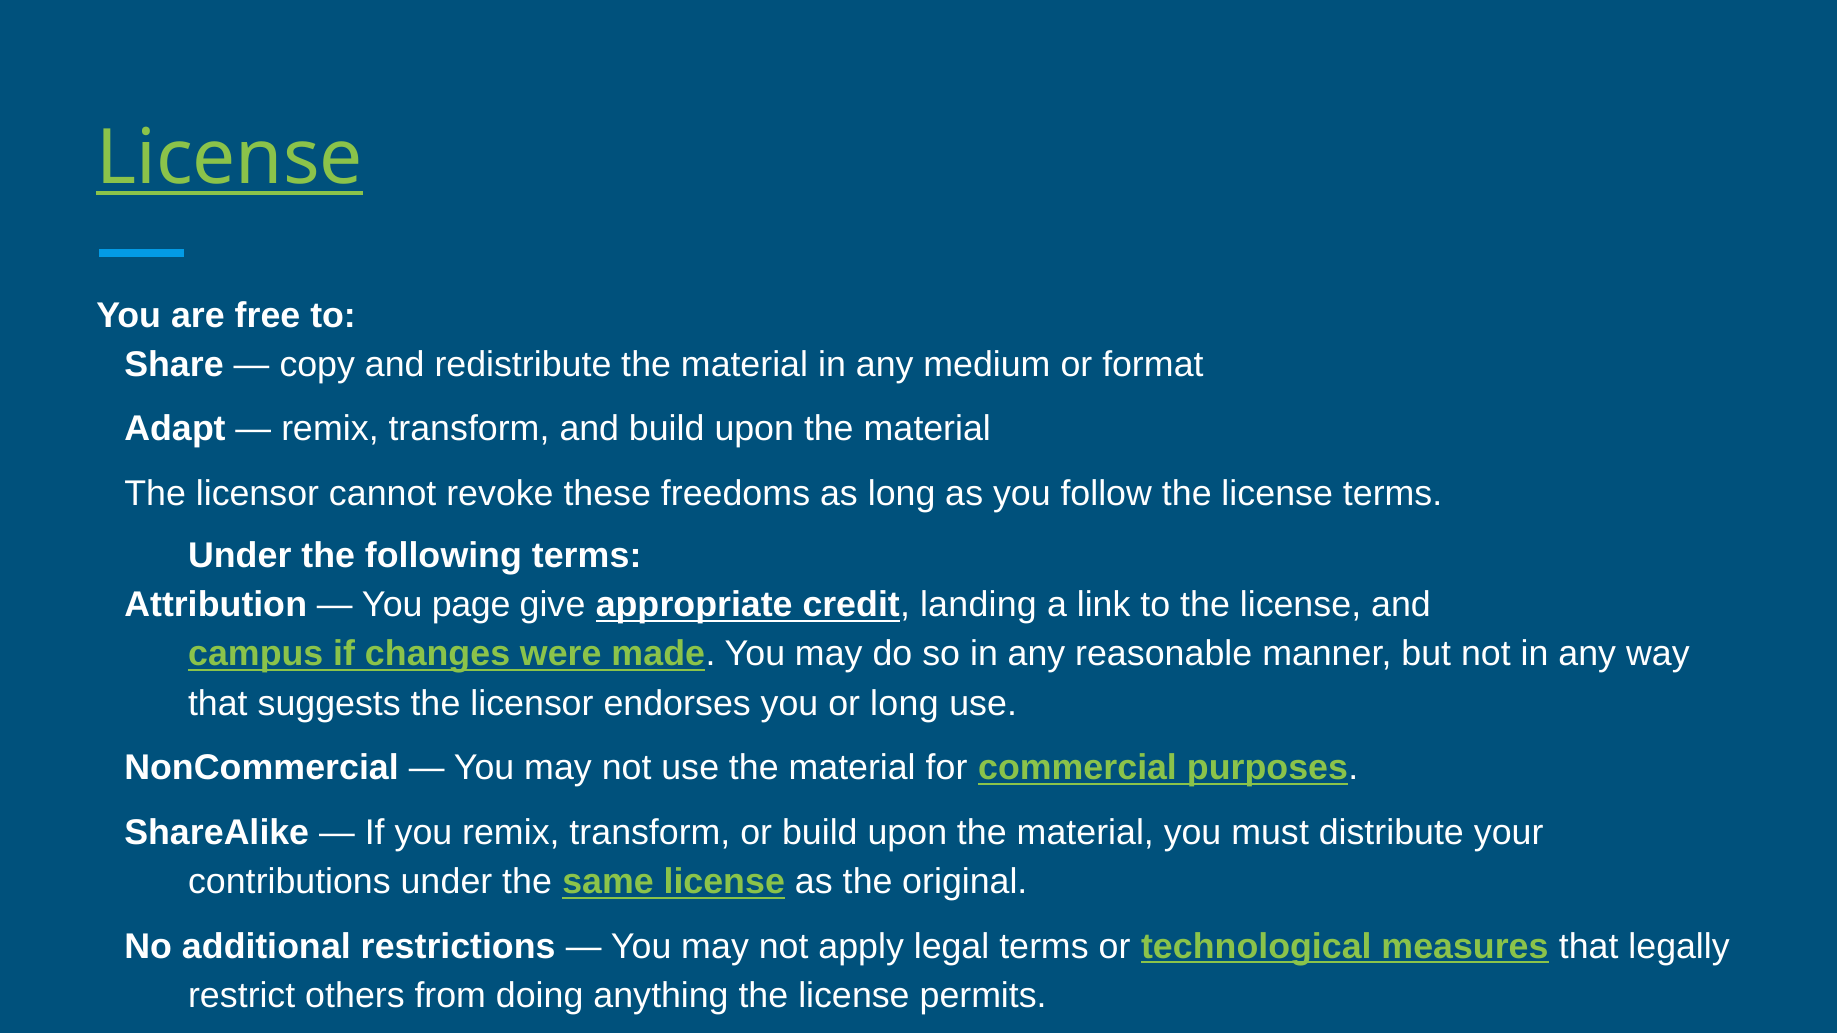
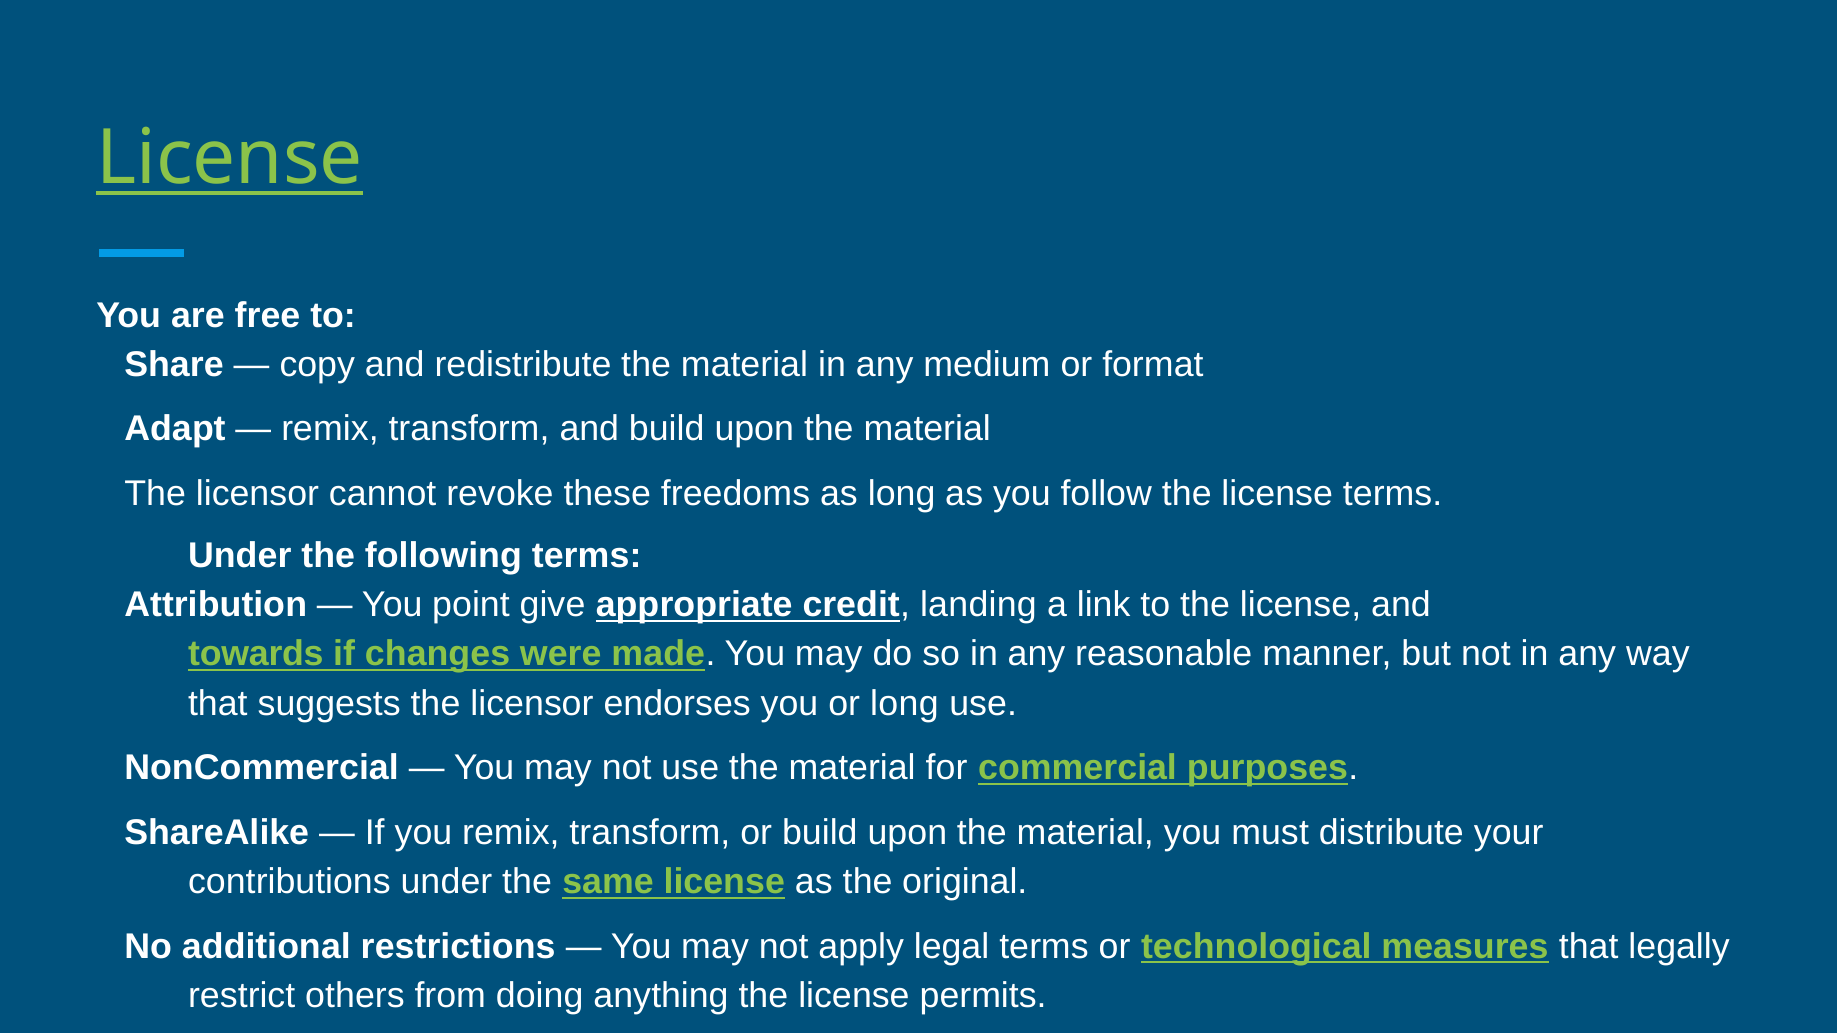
page: page -> point
campus: campus -> towards
